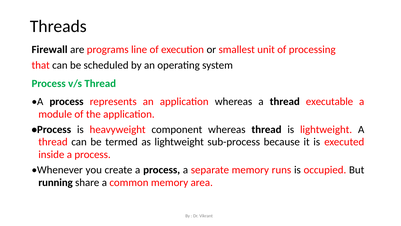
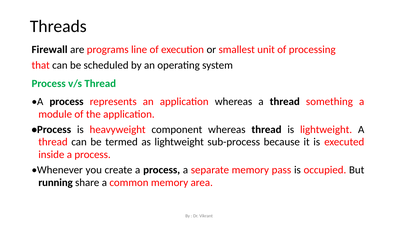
executable: executable -> something
runs: runs -> pass
